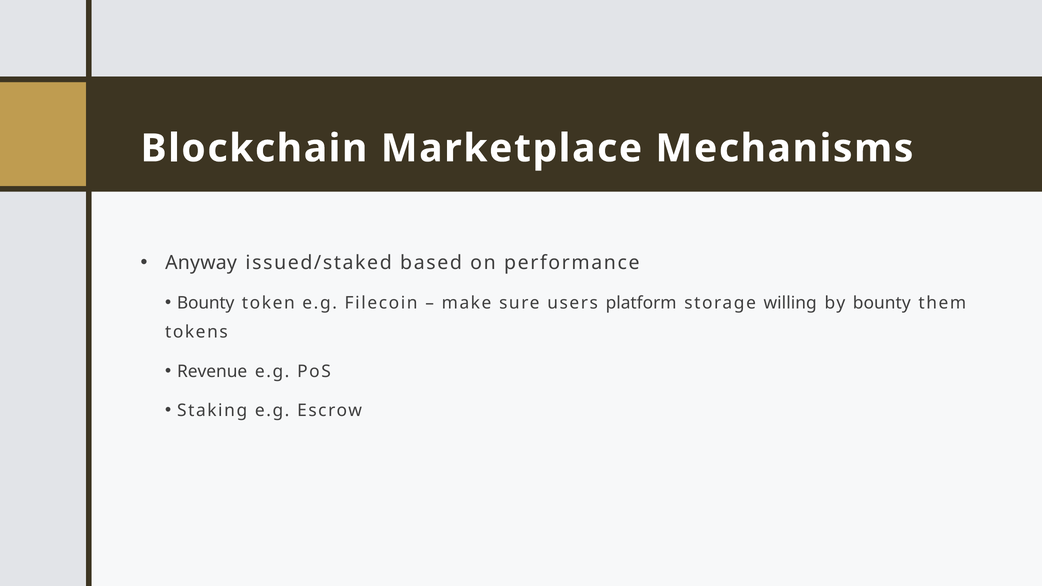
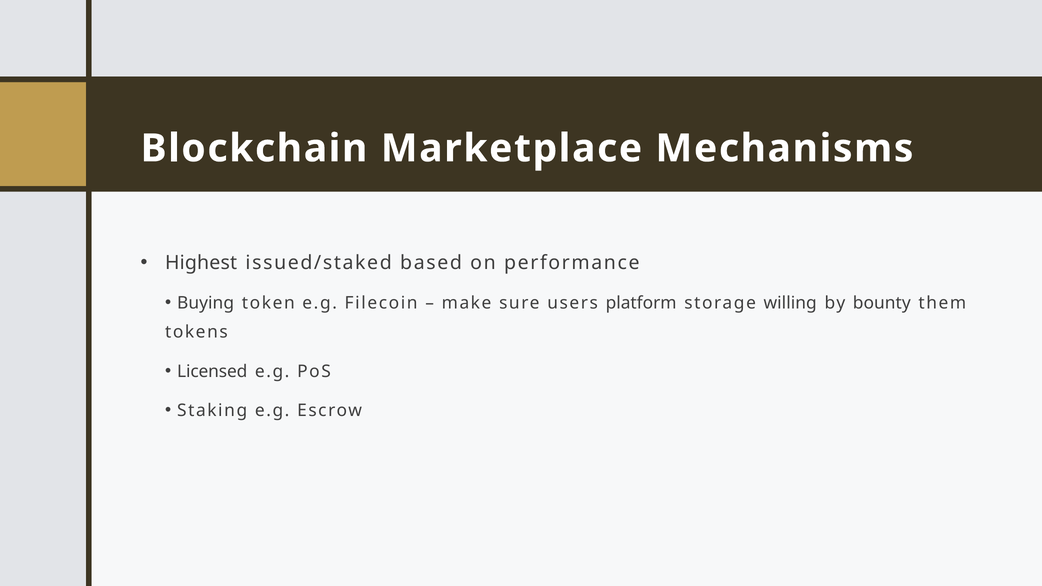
Anyway: Anyway -> Highest
Bounty at (206, 303): Bounty -> Buying
Revenue: Revenue -> Licensed
